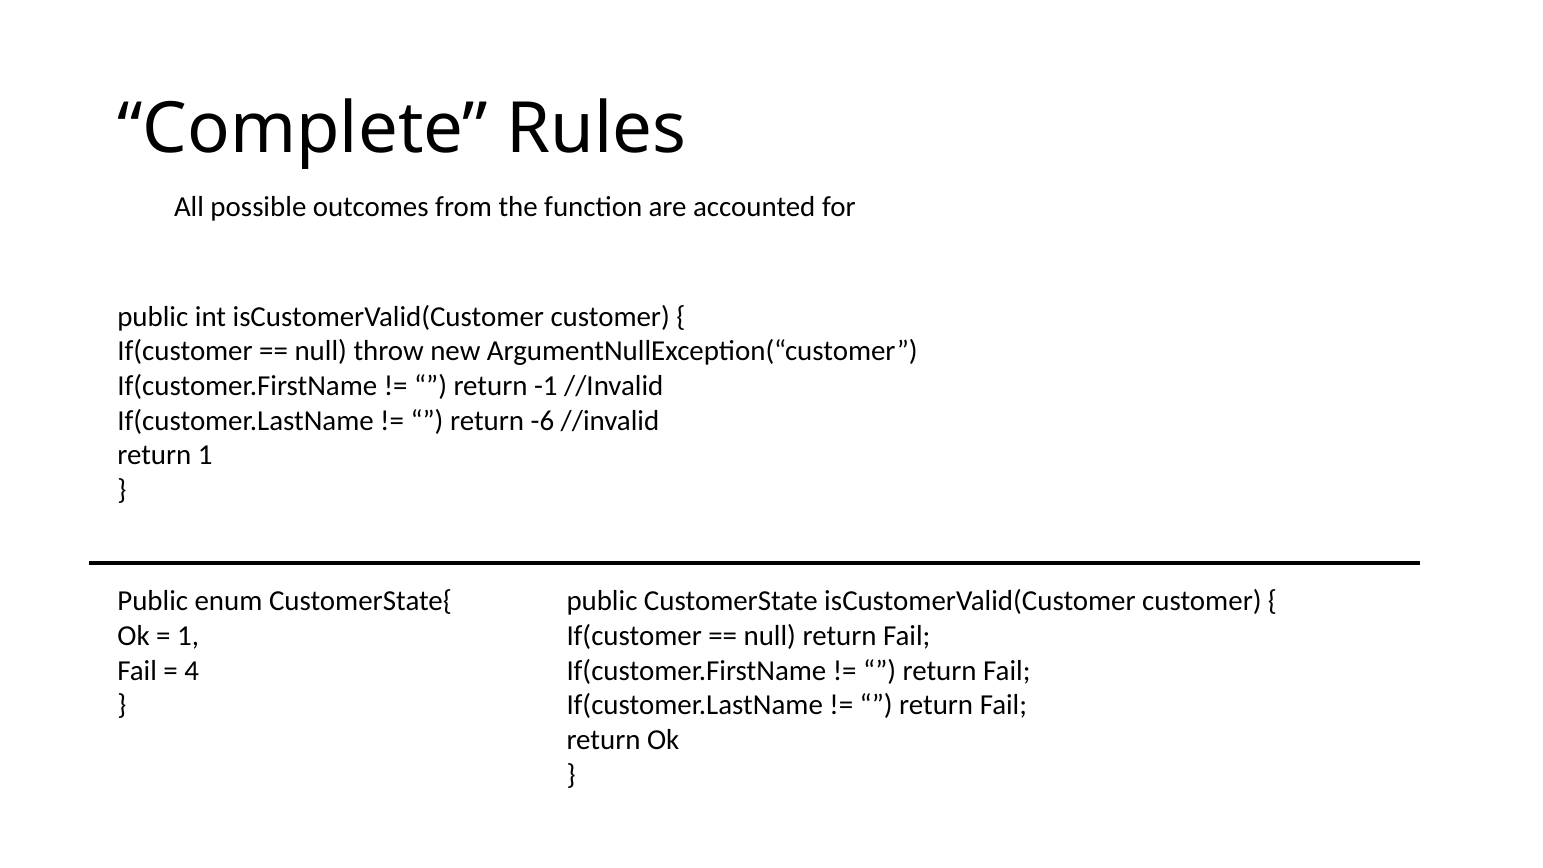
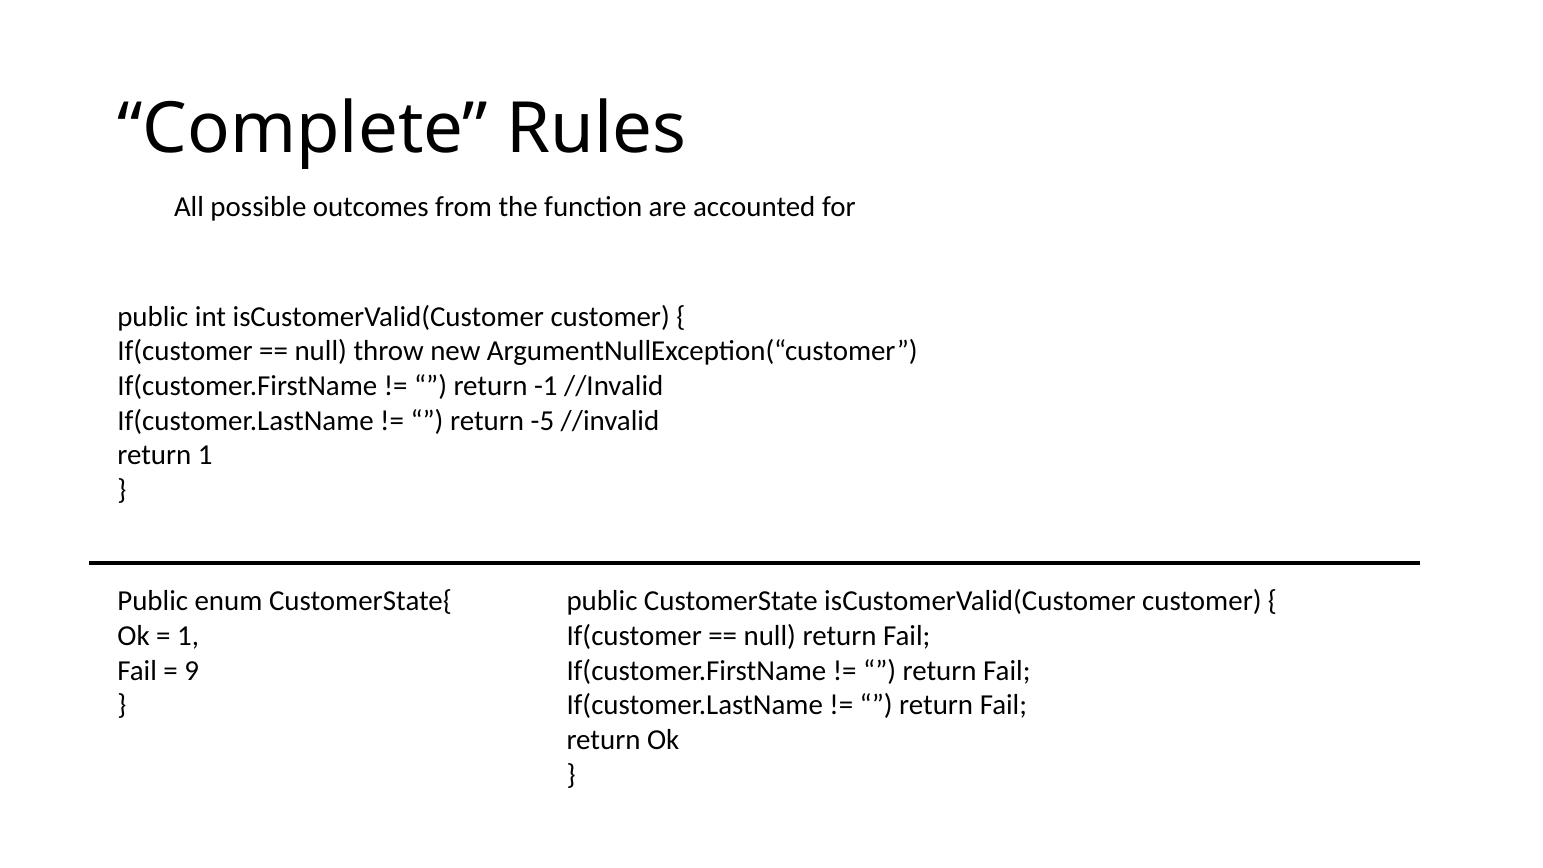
-6: -6 -> -5
4: 4 -> 9
